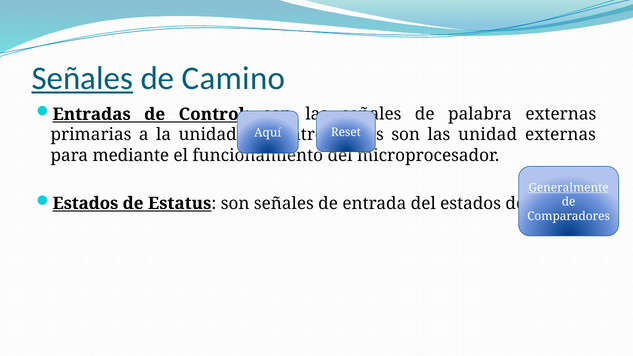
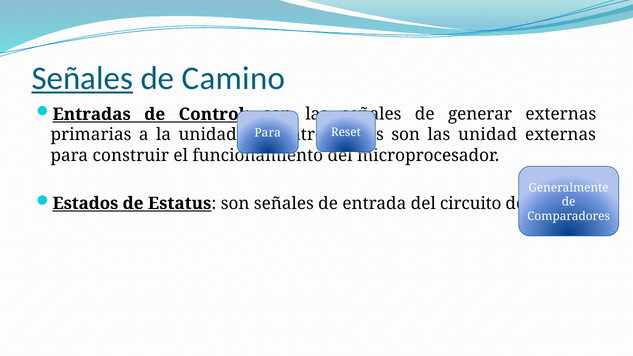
palabra: palabra -> generar
Aquí at (268, 133): Aquí -> Para
mediante: mediante -> construir
Generalmente underline: present -> none
del estados: estados -> circuito
